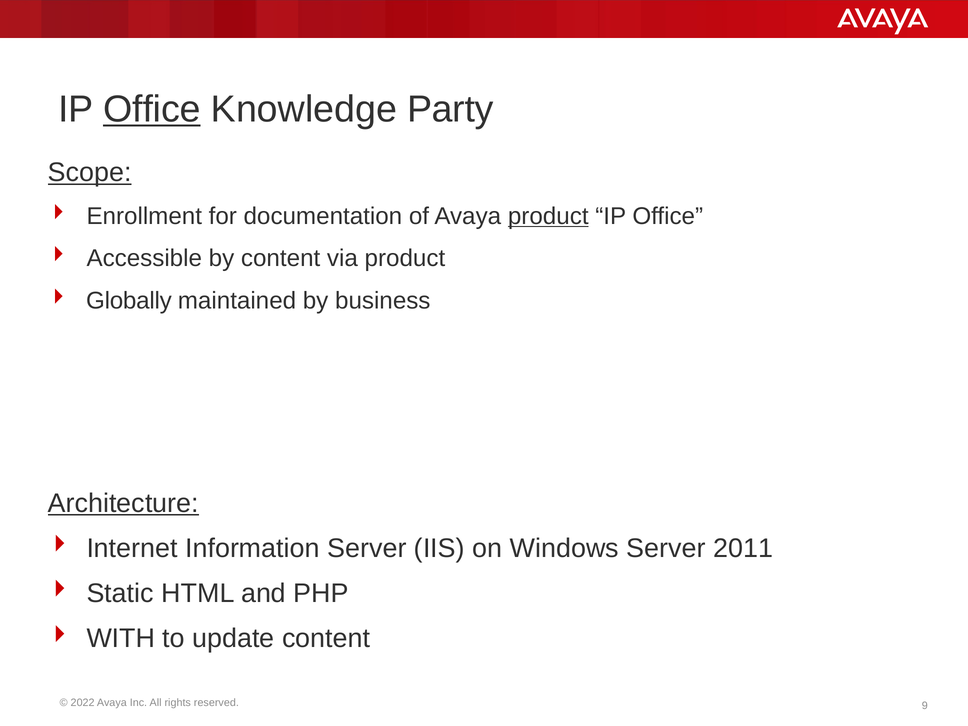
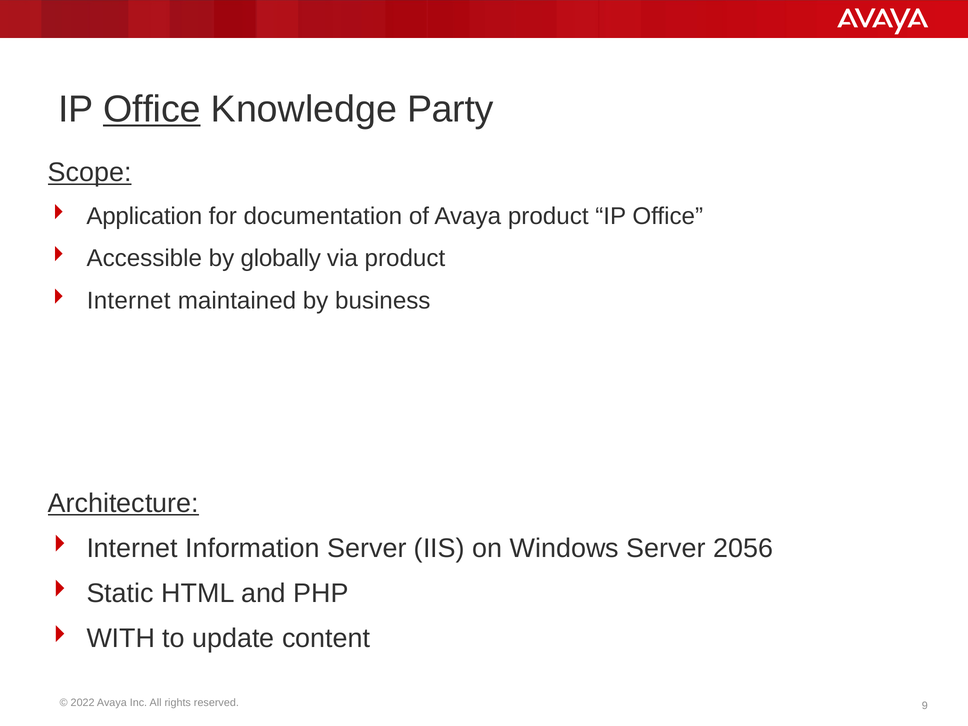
Enrollment: Enrollment -> Application
product at (548, 216) underline: present -> none
by content: content -> globally
Globally at (129, 301): Globally -> Internet
2011: 2011 -> 2056
